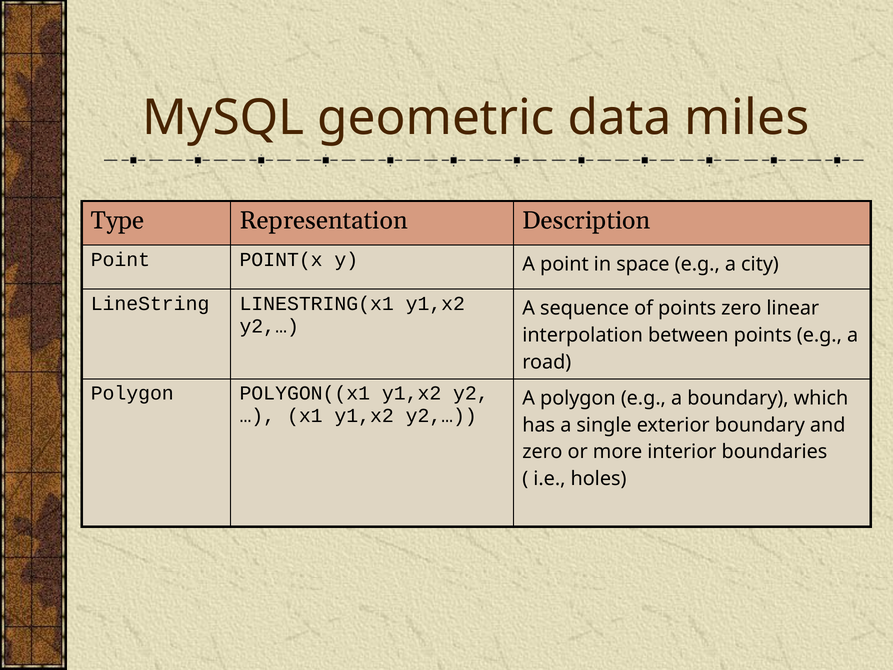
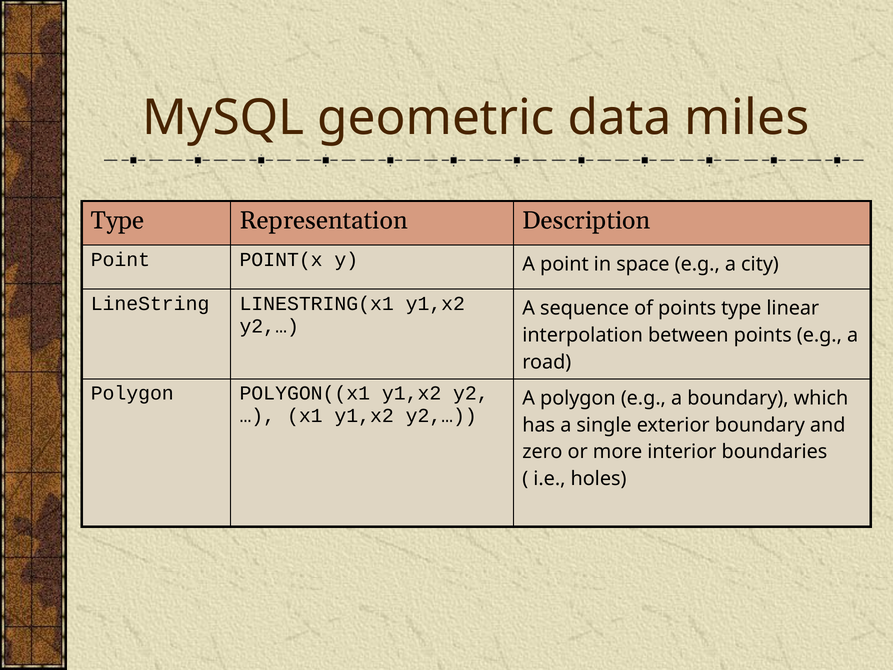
points zero: zero -> type
